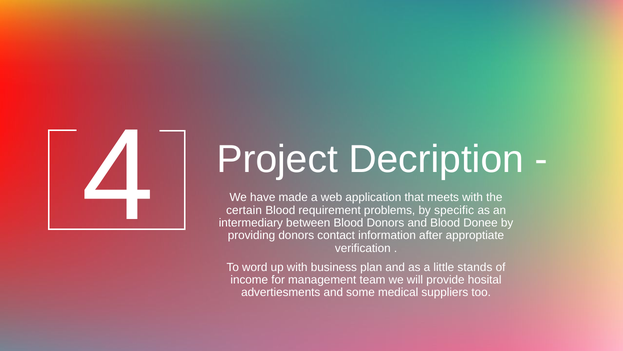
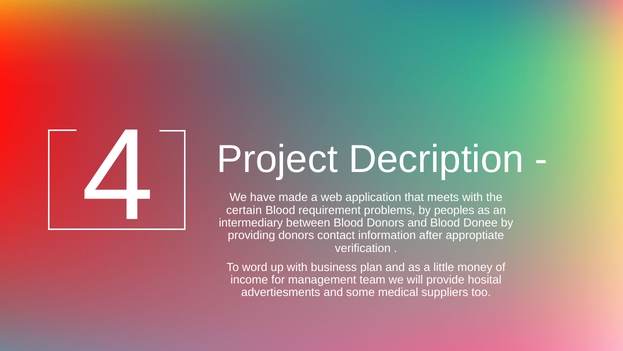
specific: specific -> peoples
stands: stands -> money
